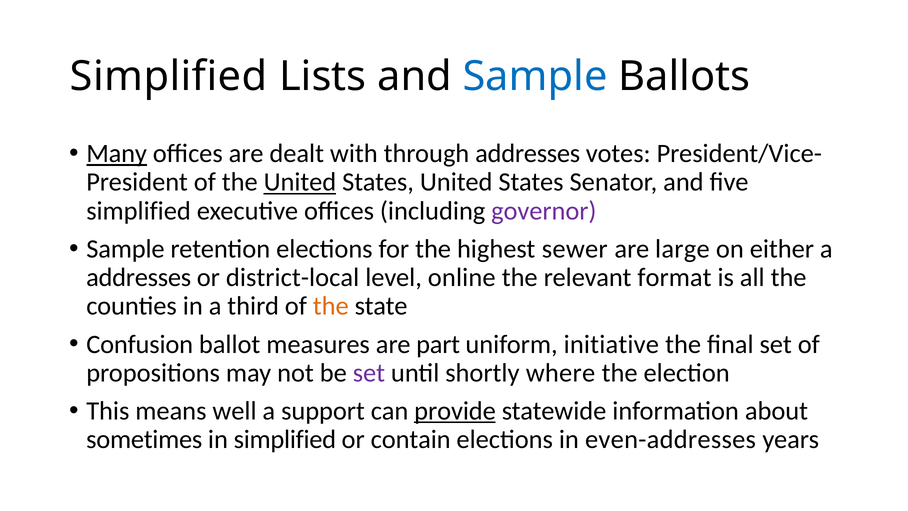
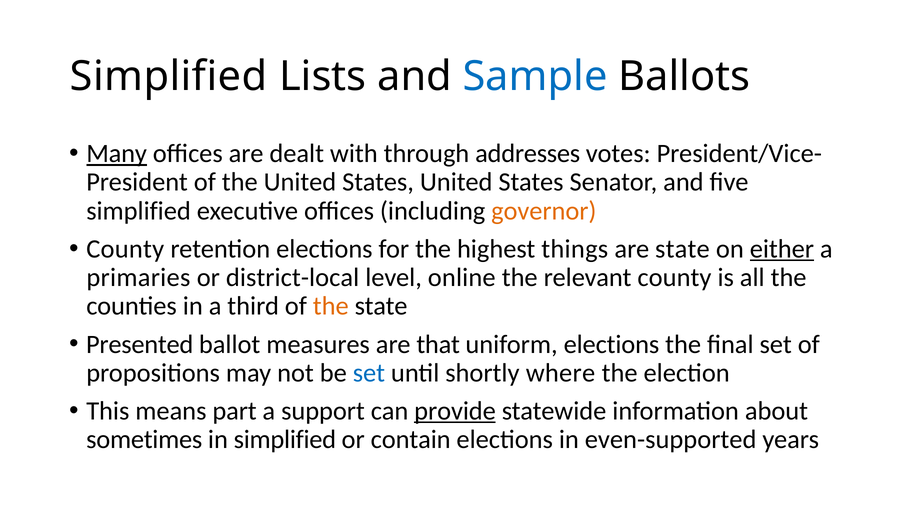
United at (300, 182) underline: present -> none
governor colour: purple -> orange
Sample at (125, 249): Sample -> County
sewer: sewer -> things
are large: large -> state
either underline: none -> present
addresses at (139, 277): addresses -> primaries
relevant format: format -> county
Confusion: Confusion -> Presented
part: part -> that
uniform initiative: initiative -> elections
set at (369, 373) colour: purple -> blue
well: well -> part
even-addresses: even-addresses -> even-supported
